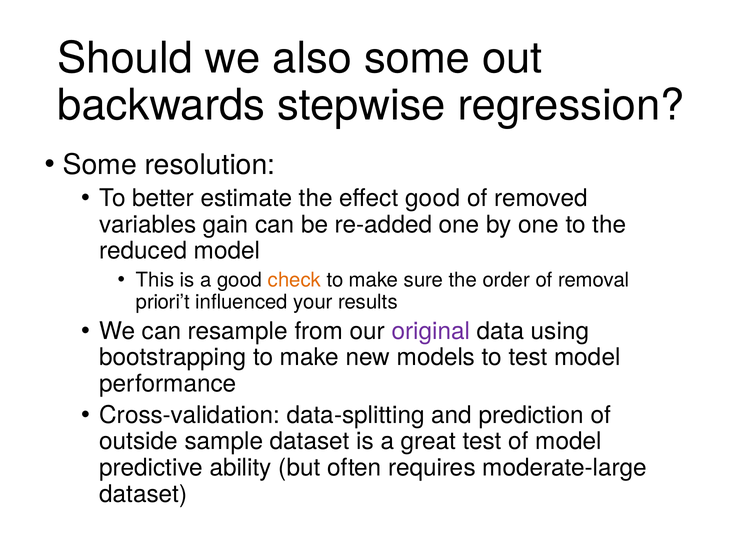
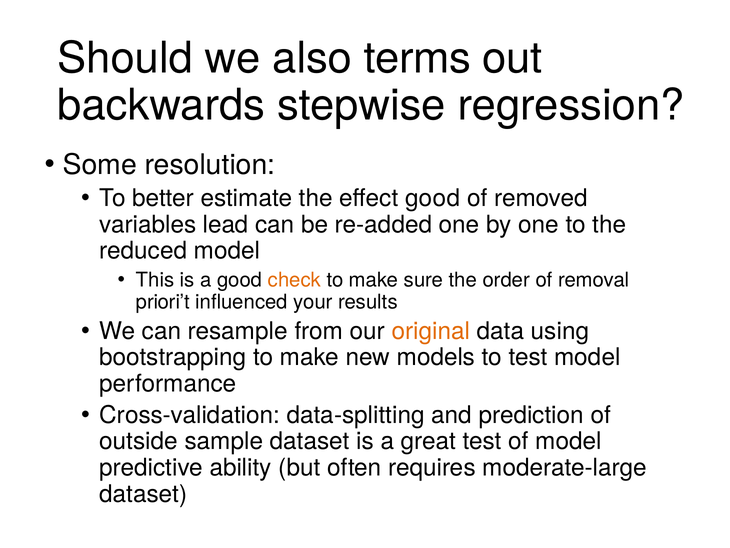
also some: some -> terms
gain: gain -> lead
original colour: purple -> orange
